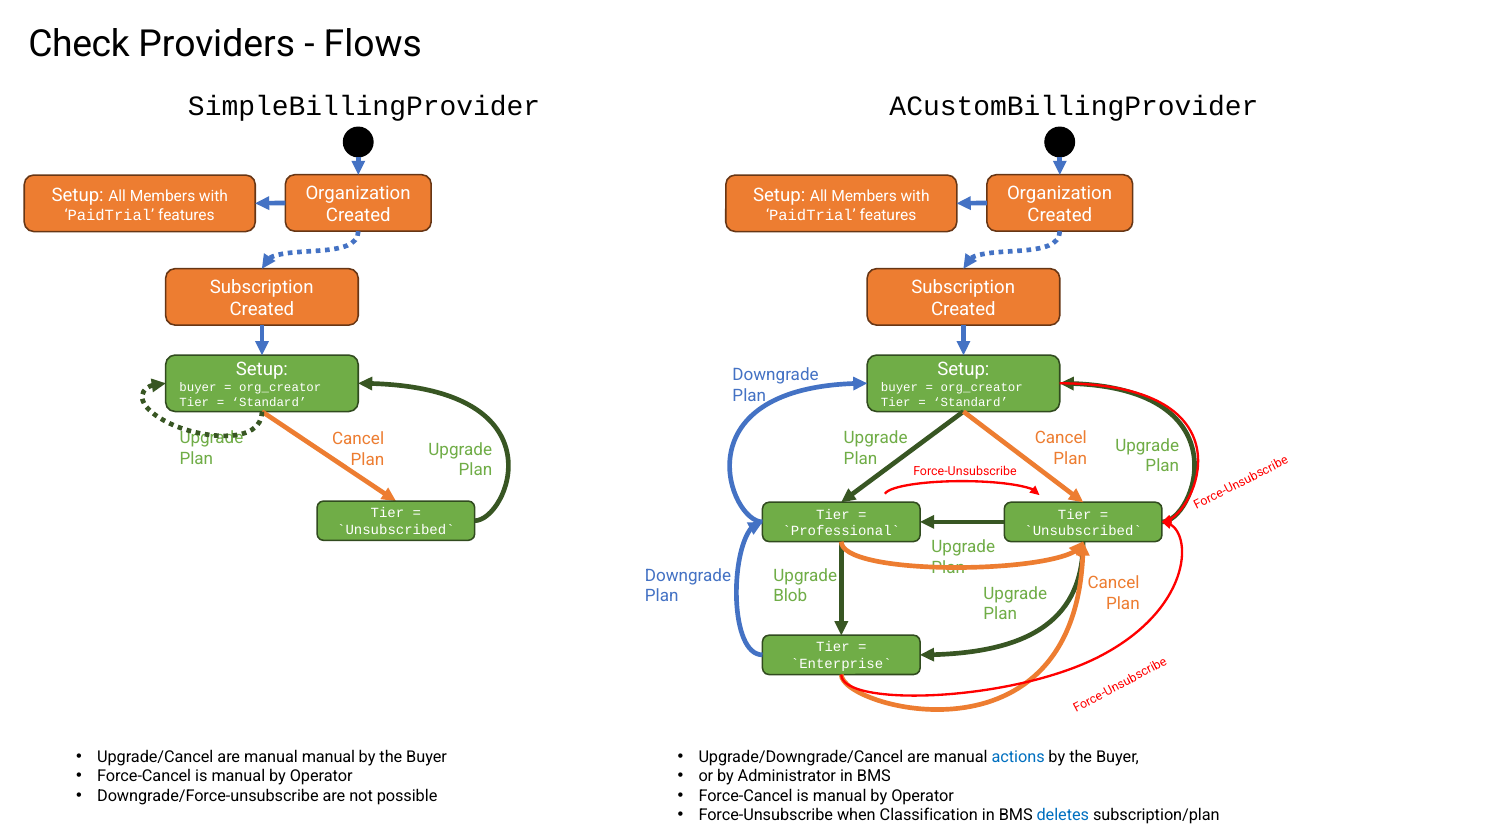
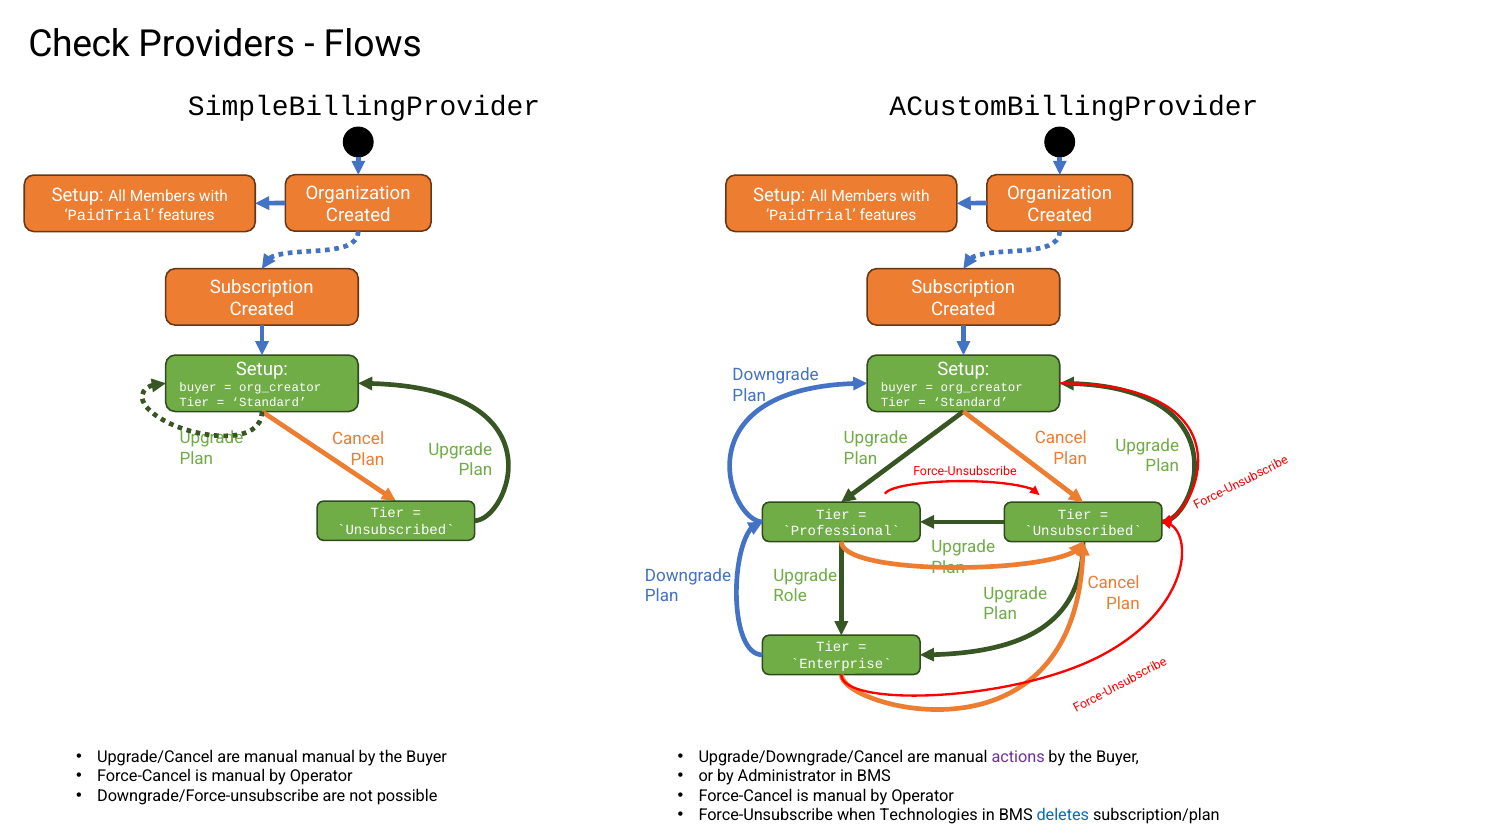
Blob: Blob -> Role
actions colour: blue -> purple
Classification: Classification -> Technologies
